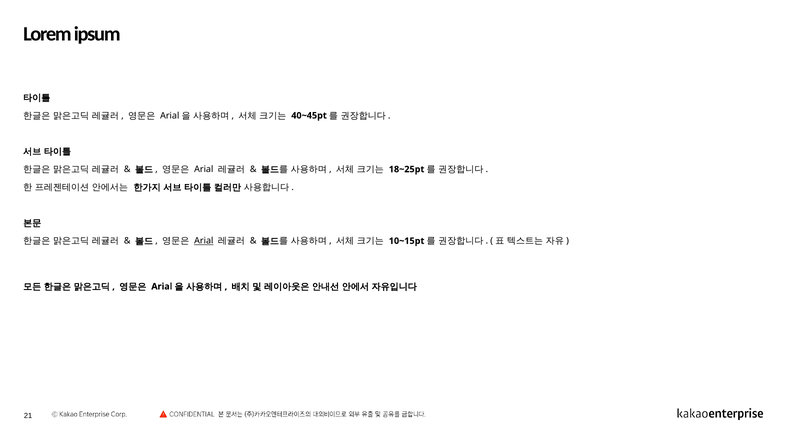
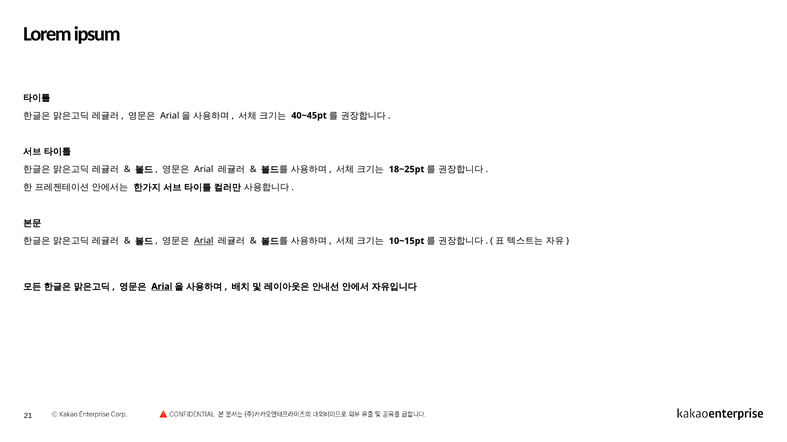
Arial at (162, 287) underline: none -> present
